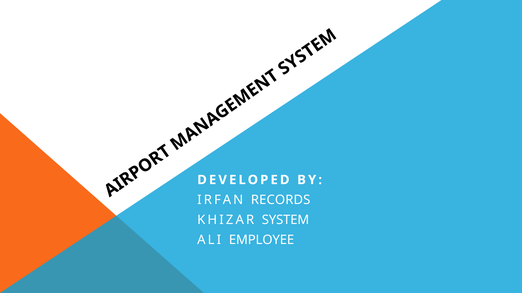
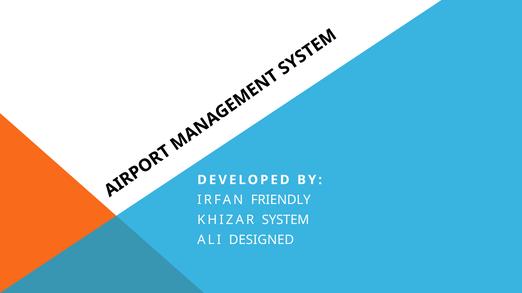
RECORDS: RECORDS -> FRIENDLY
EMPLOYEE: EMPLOYEE -> DESIGNED
